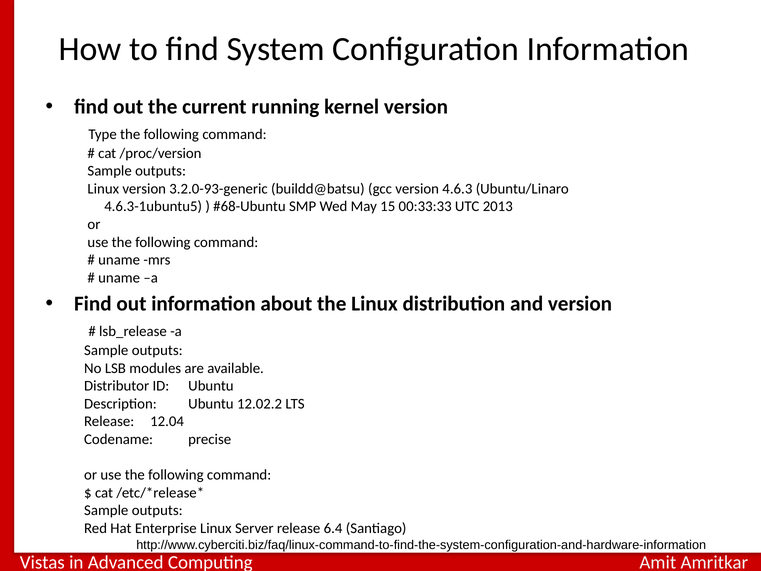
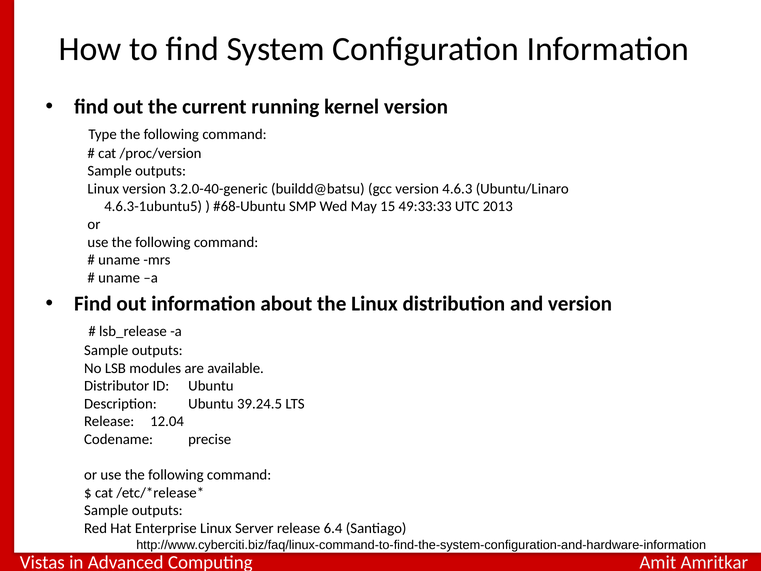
3.2.0-93-generic: 3.2.0-93-generic -> 3.2.0-40-generic
00:33:33: 00:33:33 -> 49:33:33
12.02.2: 12.02.2 -> 39.24.5
